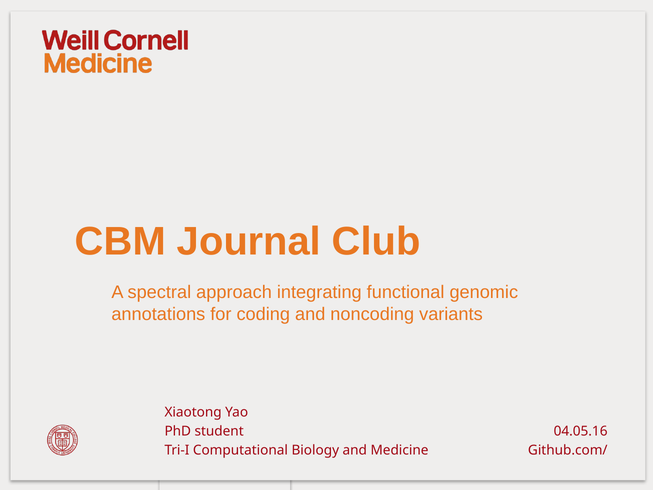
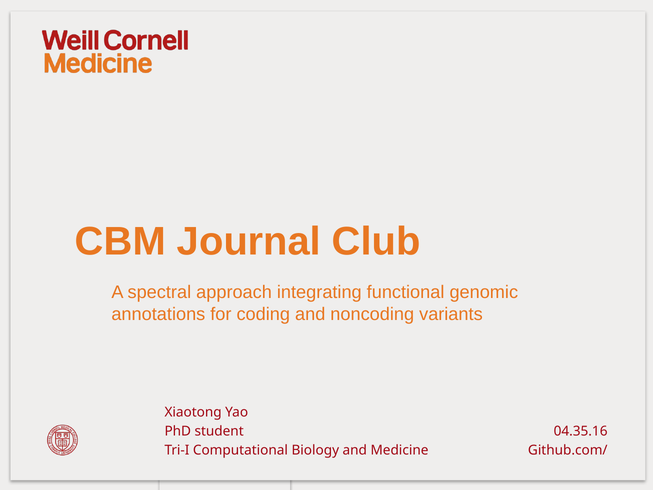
04.05.16: 04.05.16 -> 04.35.16
